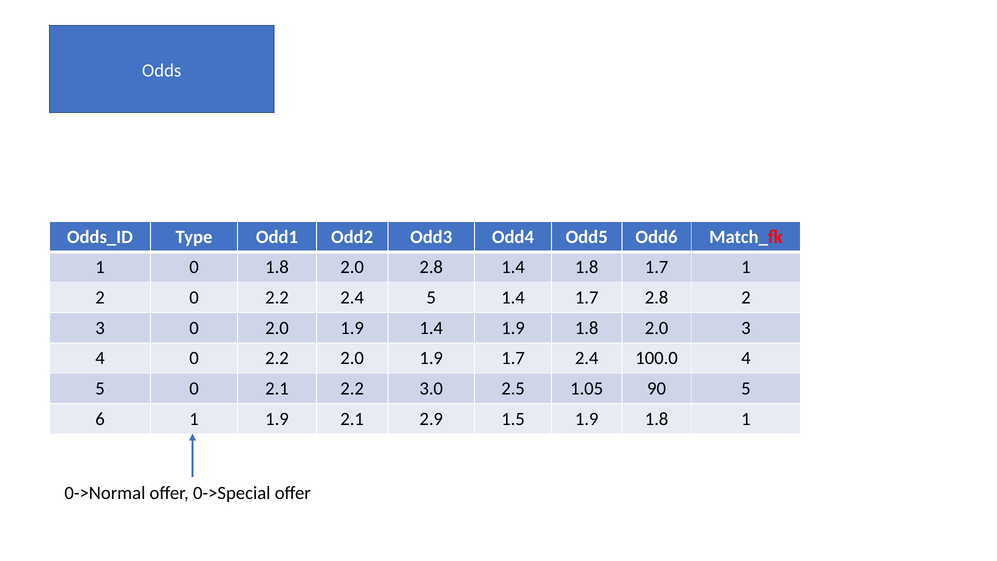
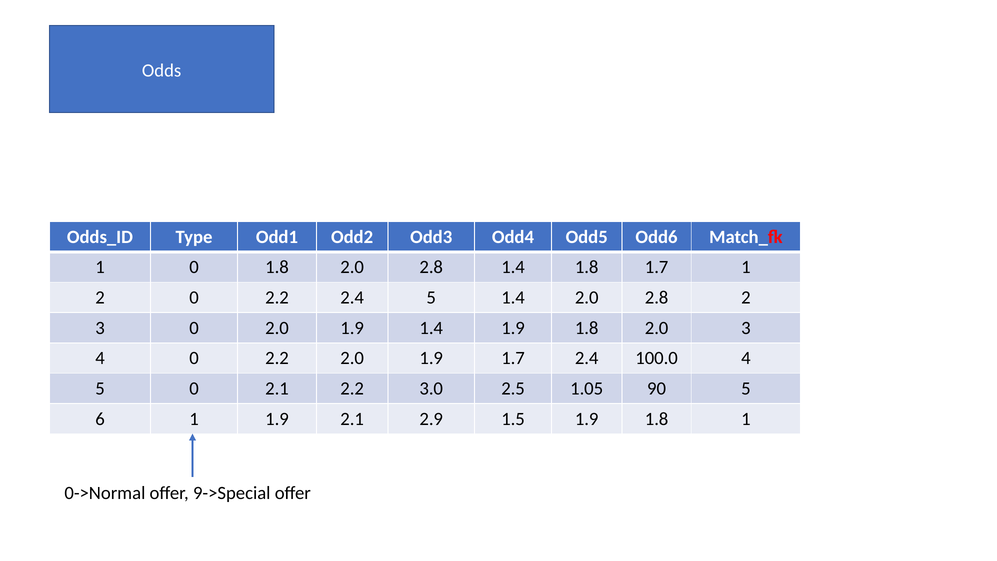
1.4 1.7: 1.7 -> 2.0
0->Special: 0->Special -> 9->Special
